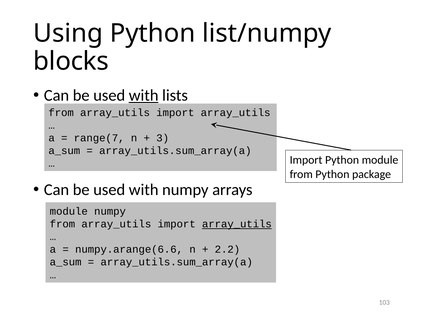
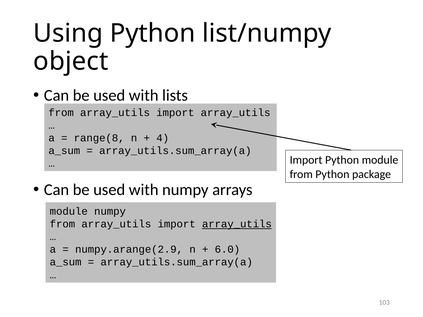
blocks: blocks -> object
with at (144, 95) underline: present -> none
range(7: range(7 -> range(8
3: 3 -> 4
numpy.arange(6.6: numpy.arange(6.6 -> numpy.arange(2.9
2.2: 2.2 -> 6.0
